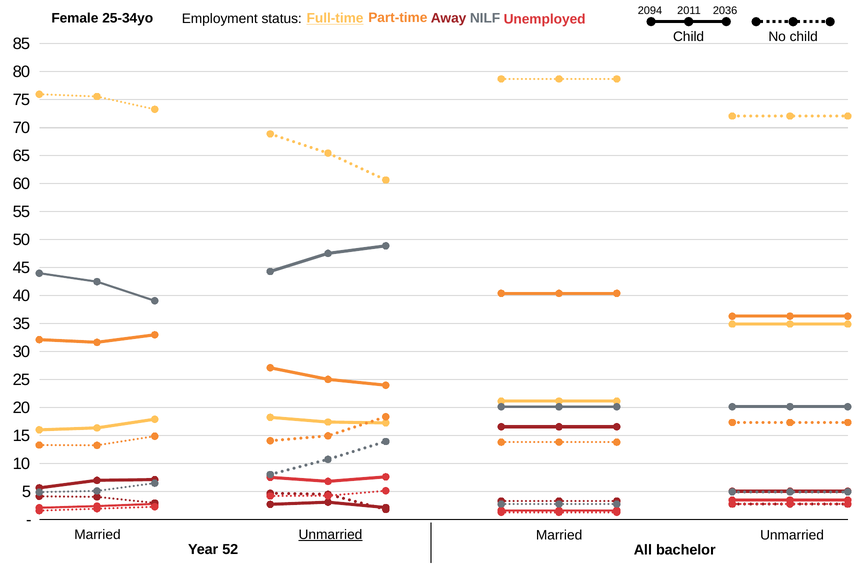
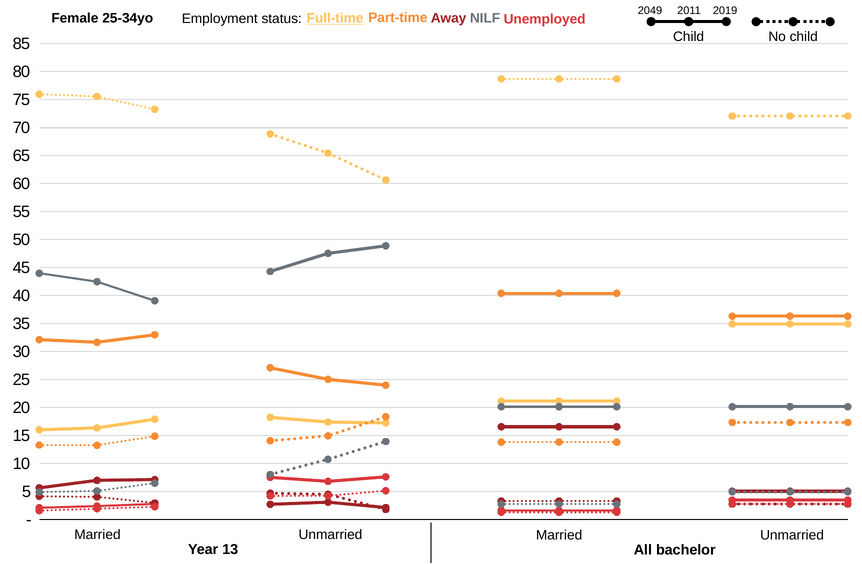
2094: 2094 -> 2049
2036: 2036 -> 2019
Unmarried at (330, 535) underline: present -> none
52: 52 -> 13
